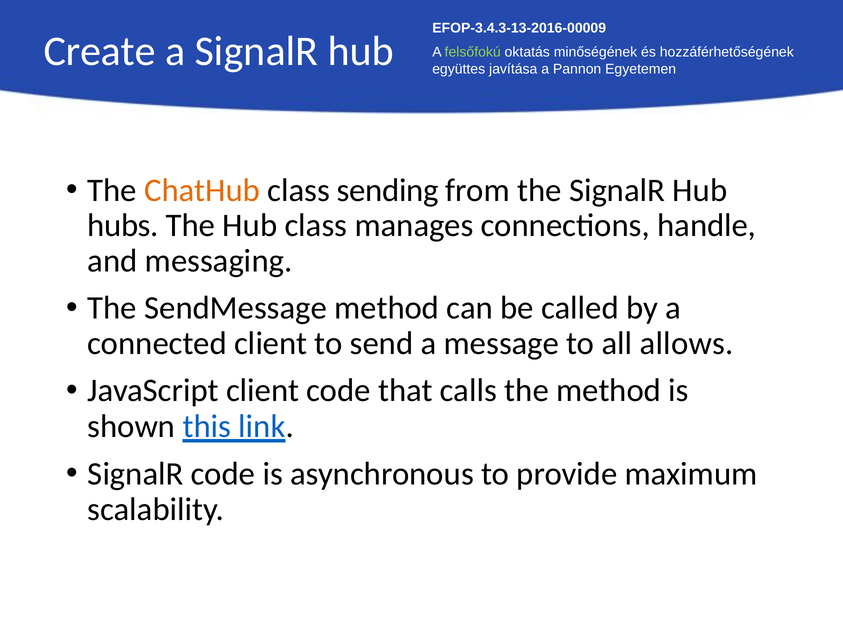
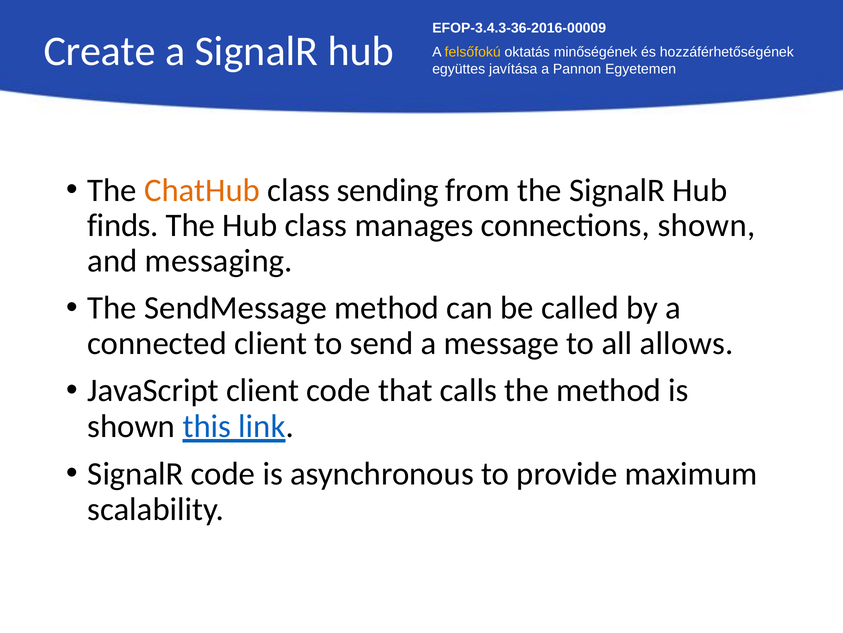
EFOP-3.4.3-13-2016-00009: EFOP-3.4.3-13-2016-00009 -> EFOP-3.4.3-36-2016-00009
felsőfokú colour: light green -> yellow
hubs: hubs -> finds
connections handle: handle -> shown
